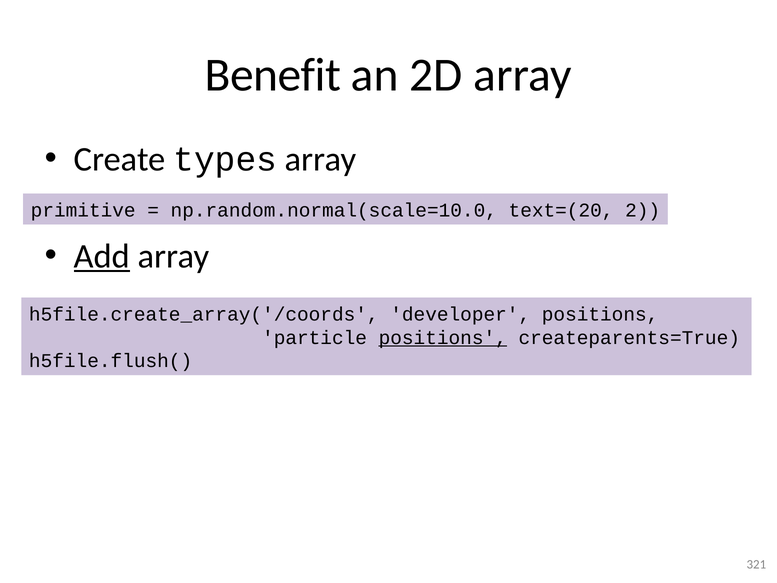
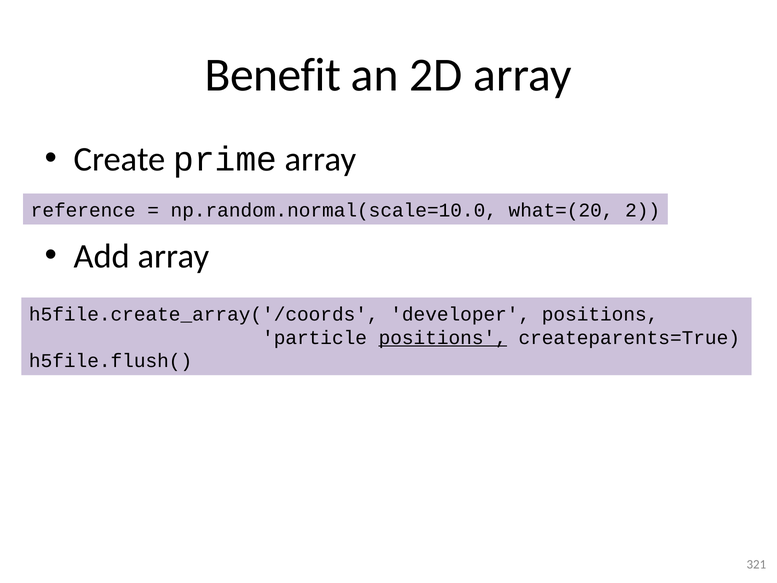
types: types -> prime
primitive: primitive -> reference
text=(20: text=(20 -> what=(20
Add underline: present -> none
